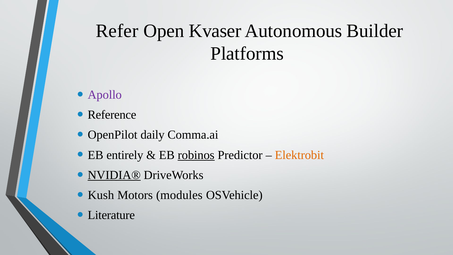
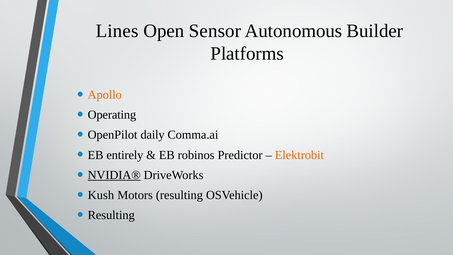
Refer: Refer -> Lines
Kvaser: Kvaser -> Sensor
Apollo colour: purple -> orange
Reference: Reference -> Operating
robinos underline: present -> none
Motors modules: modules -> resulting
Literature at (111, 215): Literature -> Resulting
